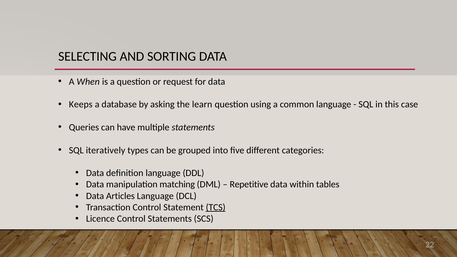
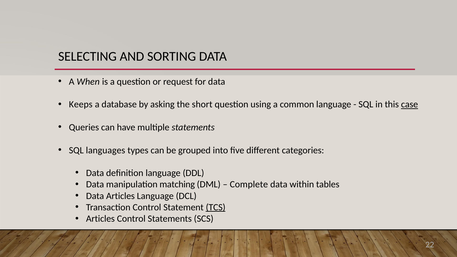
learn: learn -> short
case underline: none -> present
iteratively: iteratively -> languages
Repetitive: Repetitive -> Complete
Licence at (100, 219): Licence -> Articles
